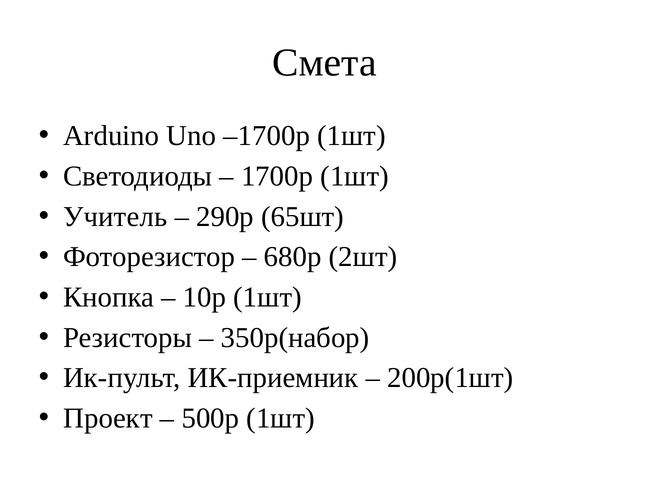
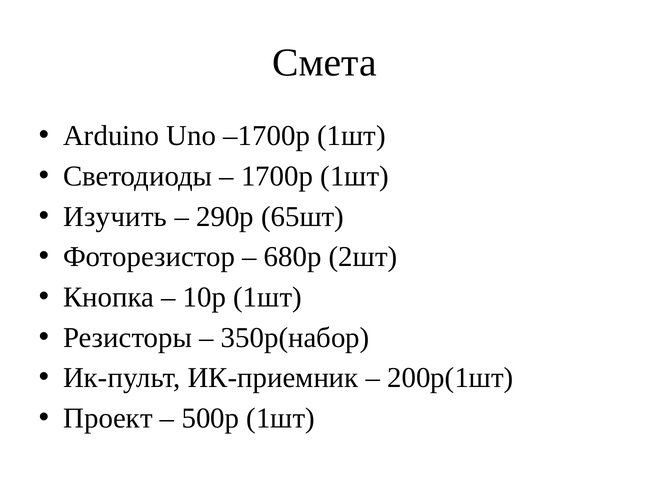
Учитель: Учитель -> Изучить
